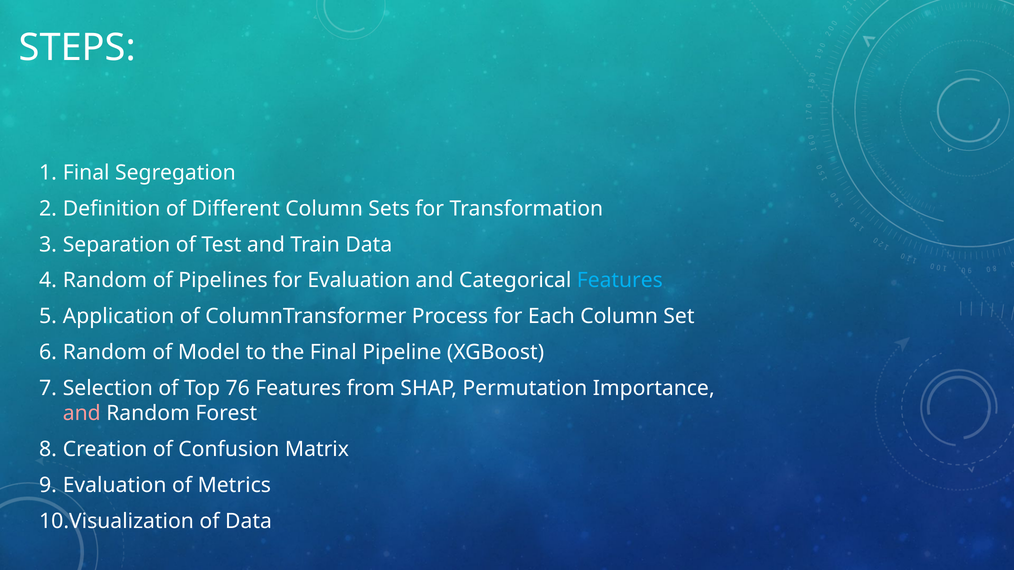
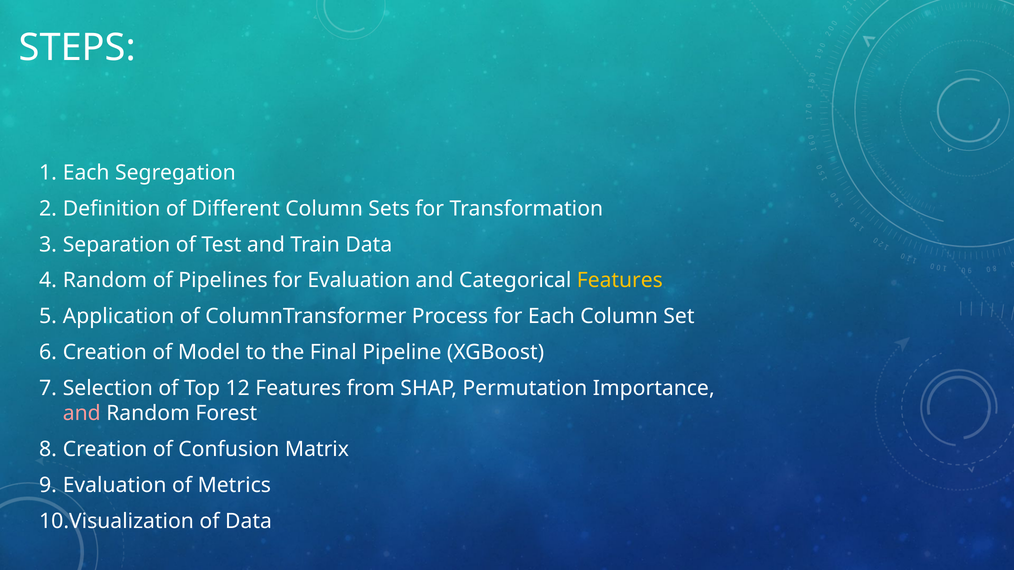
Final at (86, 173): Final -> Each
Features at (620, 281) colour: light blue -> yellow
Random at (105, 352): Random -> Creation
76: 76 -> 12
